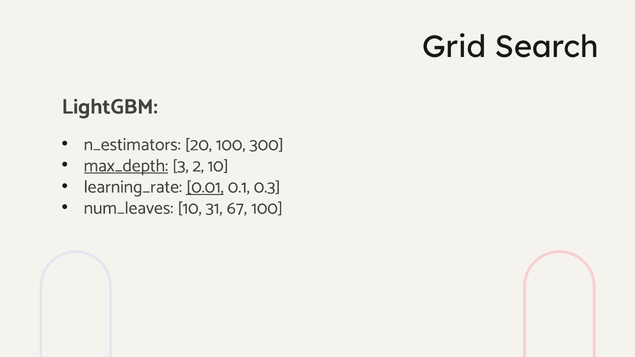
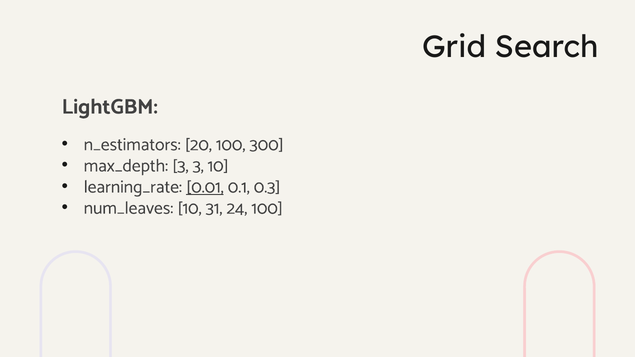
max_depth underline: present -> none
3 2: 2 -> 3
67: 67 -> 24
